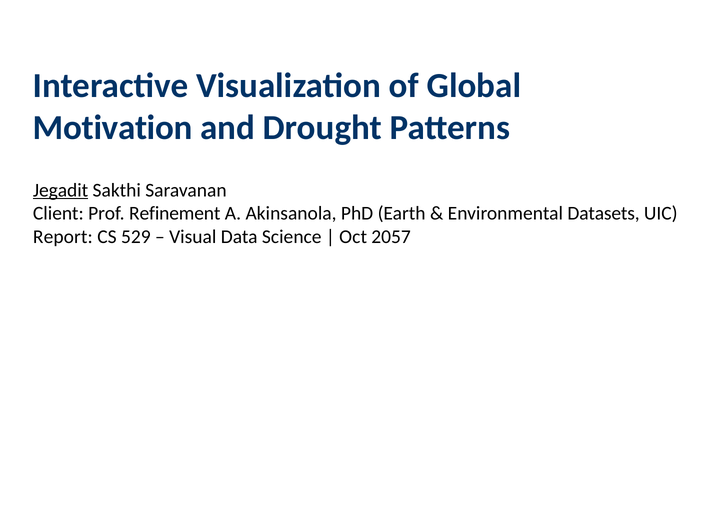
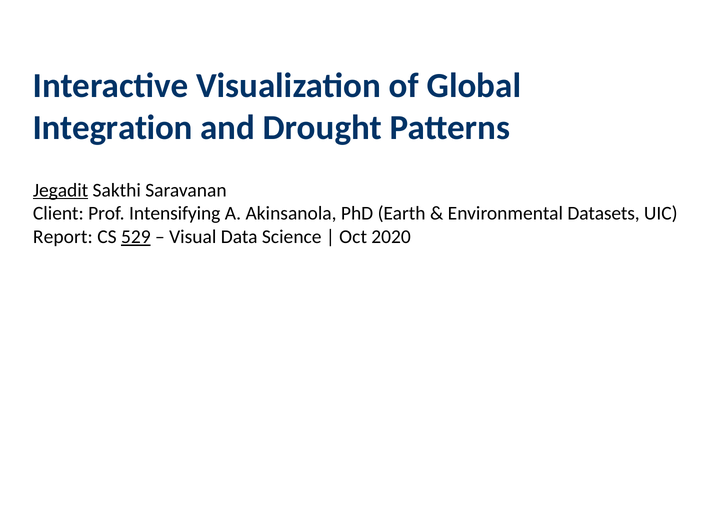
Motivation: Motivation -> Integration
Refinement: Refinement -> Intensifying
529 underline: none -> present
2057: 2057 -> 2020
